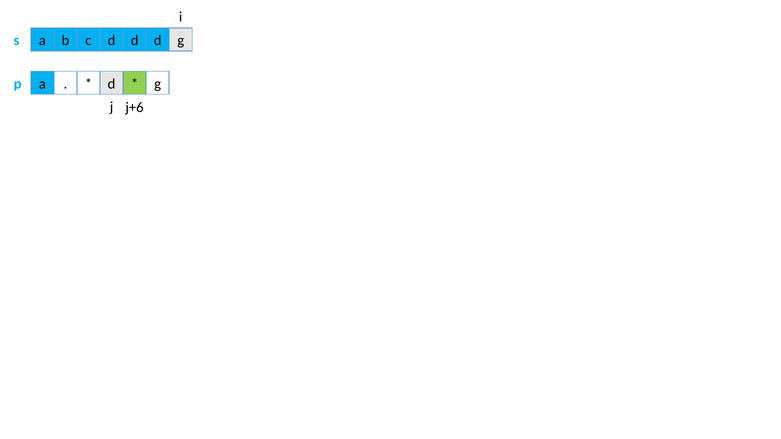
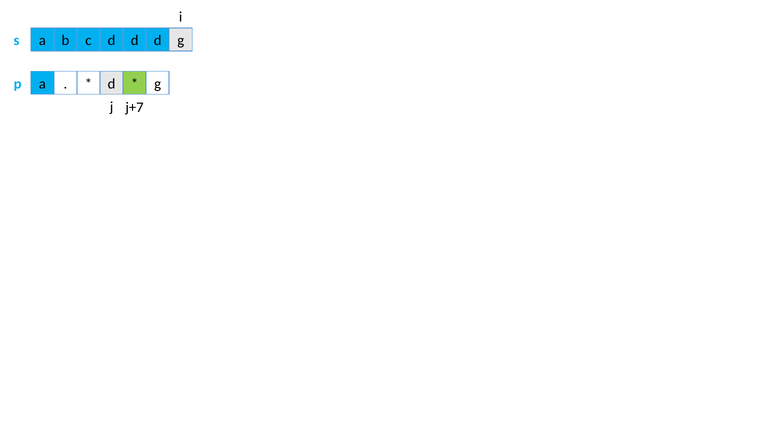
j+6: j+6 -> j+7
